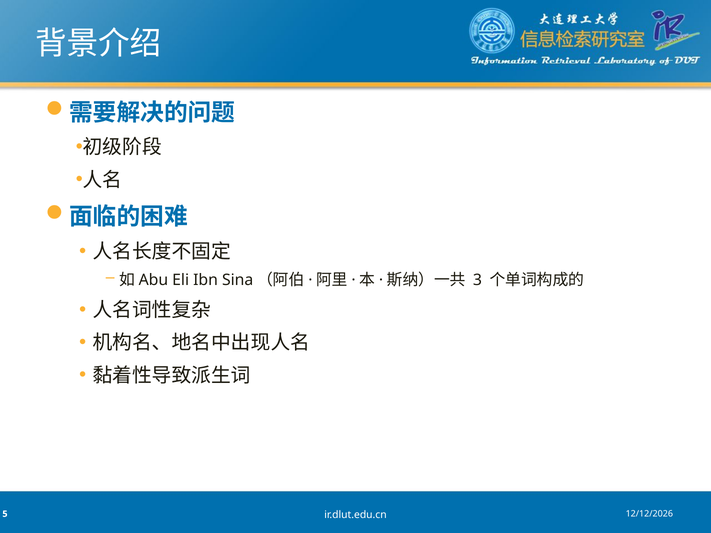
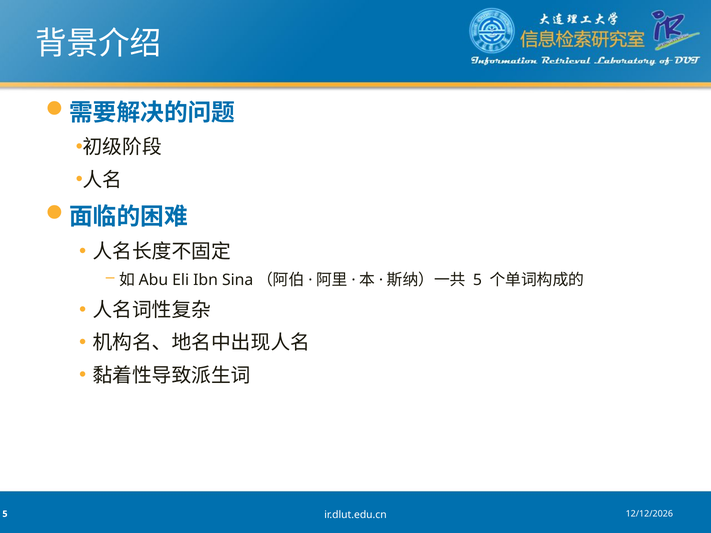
3 at (477, 280): 3 -> 5
